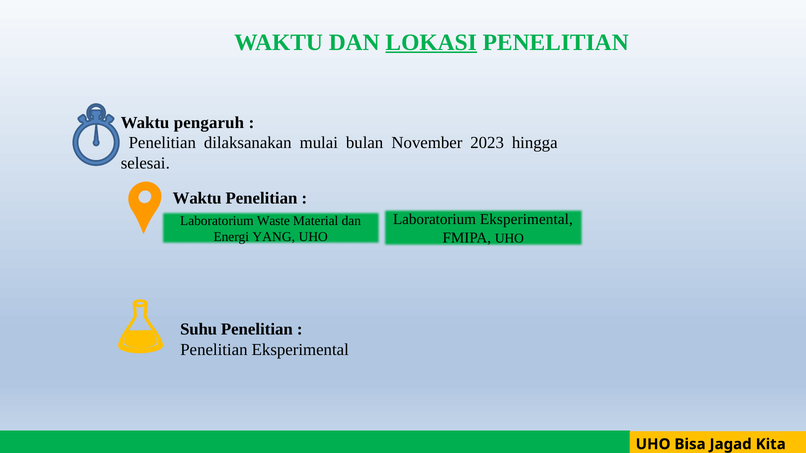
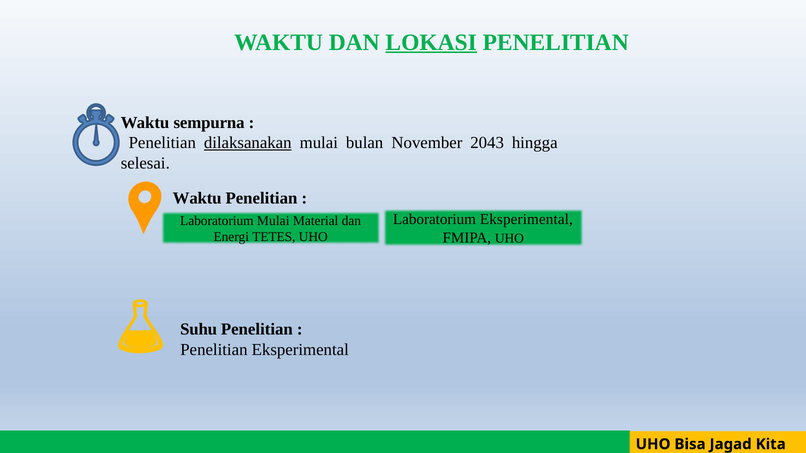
pengaruh: pengaruh -> sempurna
dilaksanakan underline: none -> present
2023: 2023 -> 2043
Laboratorium Waste: Waste -> Mulai
YANG: YANG -> TETES
